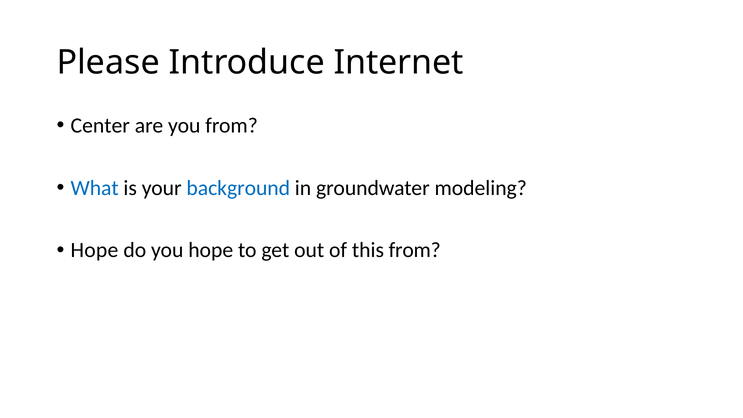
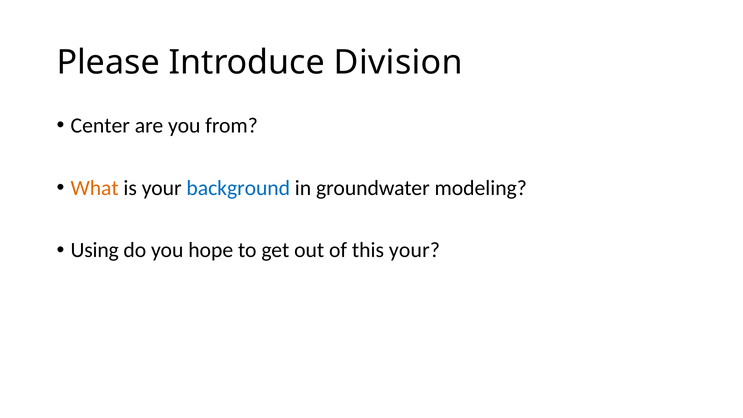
Internet: Internet -> Division
What colour: blue -> orange
Hope at (94, 250): Hope -> Using
this from: from -> your
